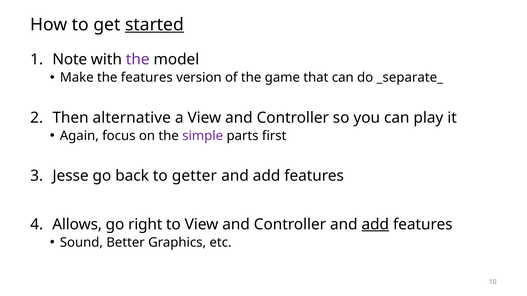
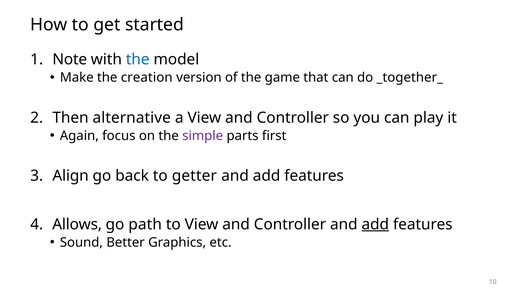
started underline: present -> none
the at (138, 60) colour: purple -> blue
the features: features -> creation
_separate_: _separate_ -> _together_
Jesse: Jesse -> Align
right: right -> path
